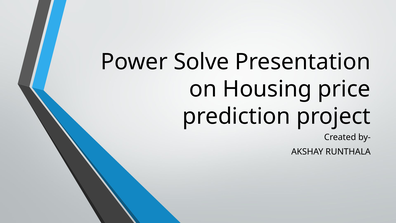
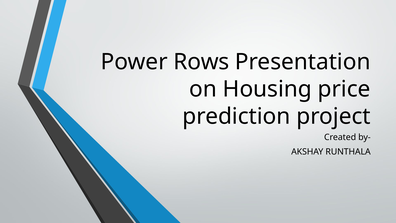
Solve: Solve -> Rows
